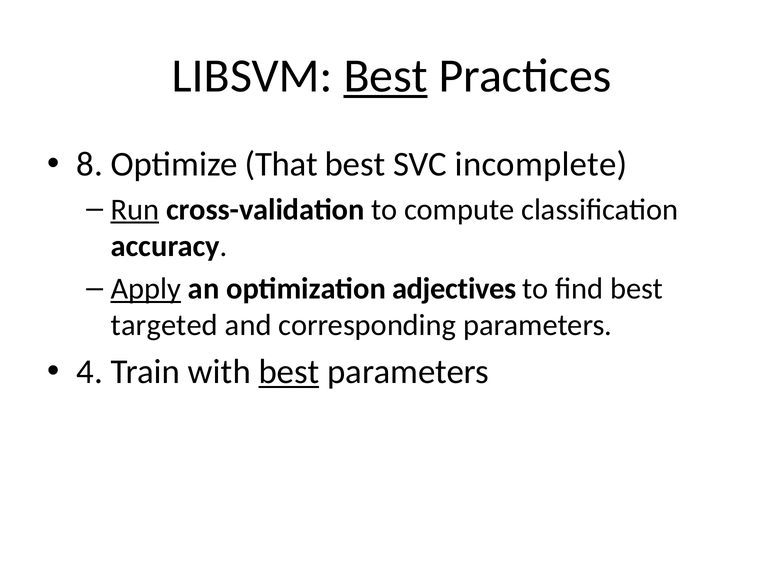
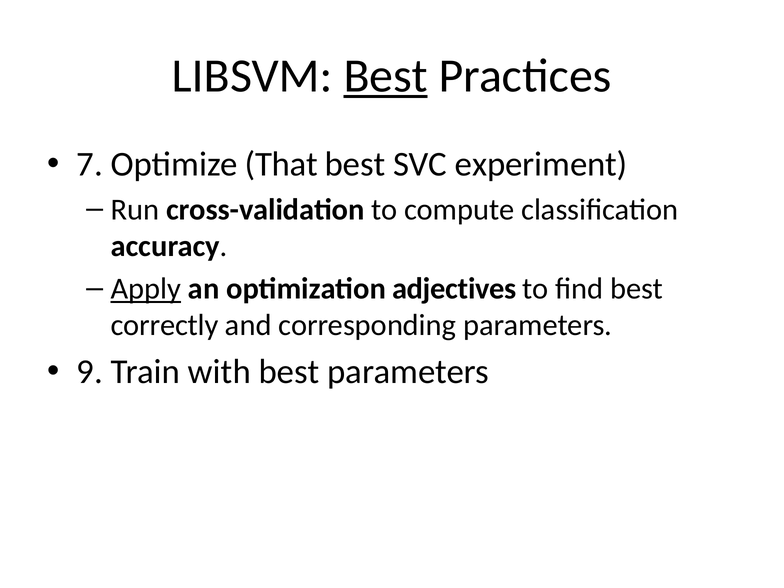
8: 8 -> 7
incomplete: incomplete -> experiment
Run underline: present -> none
targeted: targeted -> correctly
4: 4 -> 9
best at (289, 372) underline: present -> none
